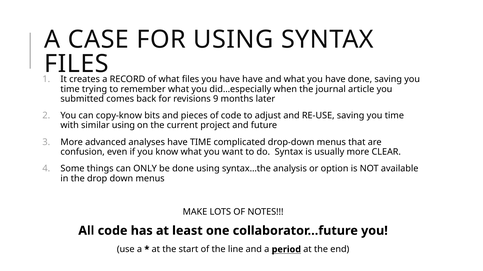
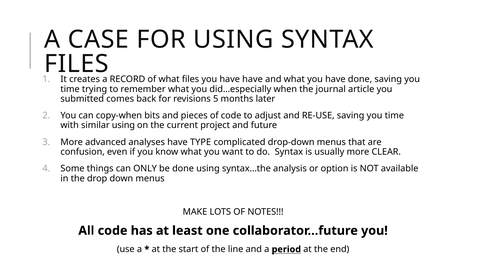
9: 9 -> 5
copy-know: copy-know -> copy-when
have TIME: TIME -> TYPE
